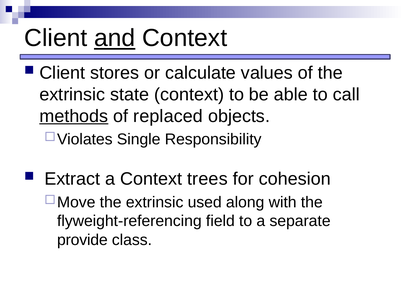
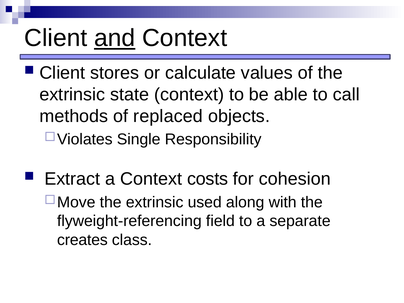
methods underline: present -> none
trees: trees -> costs
provide: provide -> creates
